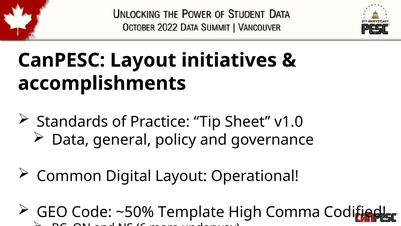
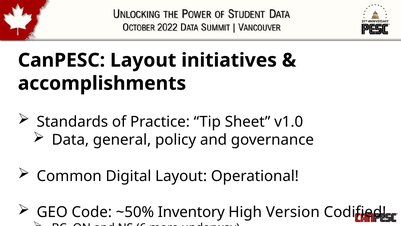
Template: Template -> Inventory
Comma: Comma -> Version
